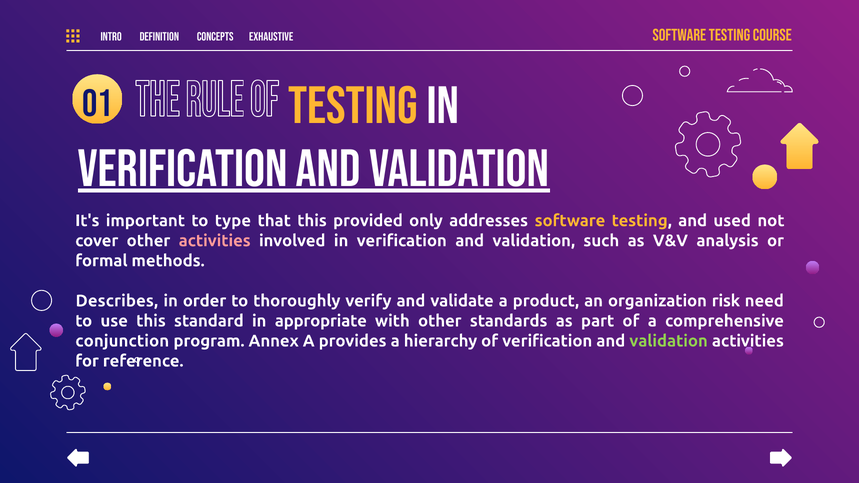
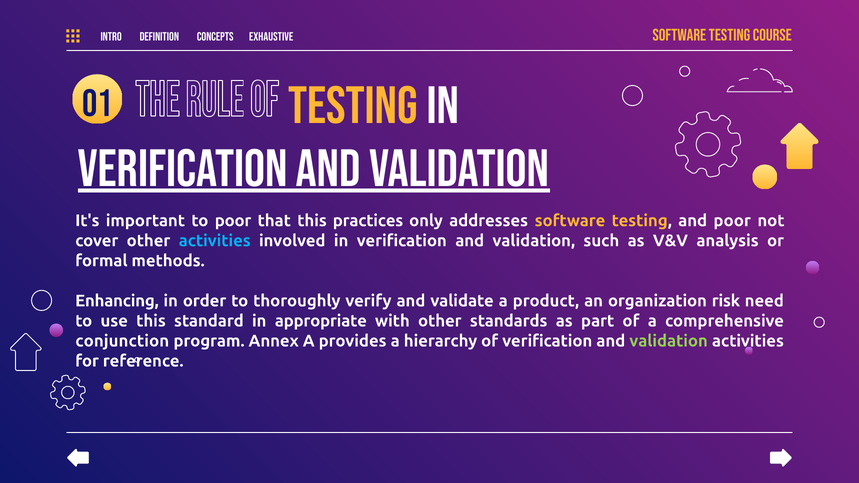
to type: type -> poor
provided: provided -> practices
and used: used -> poor
activities at (215, 241) colour: pink -> light blue
Describes: Describes -> Enhancing
